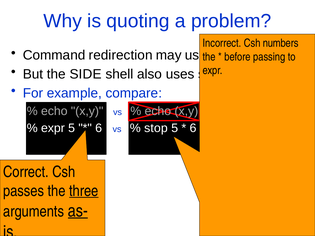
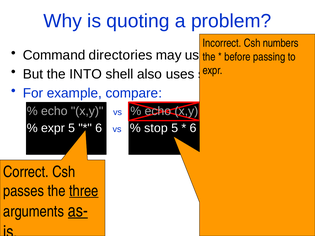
redirection: redirection -> directories
SIDE: SIDE -> INTO
